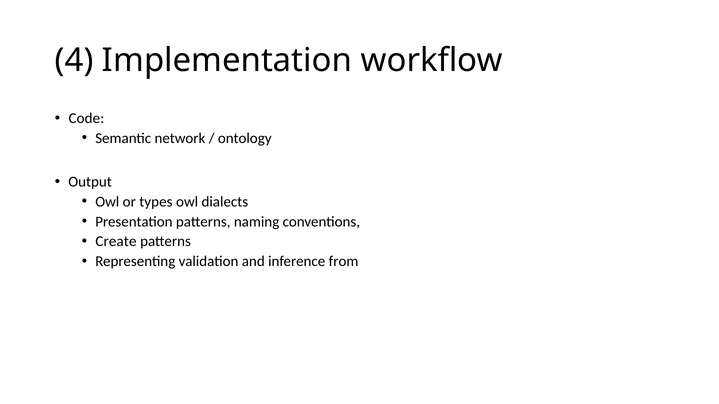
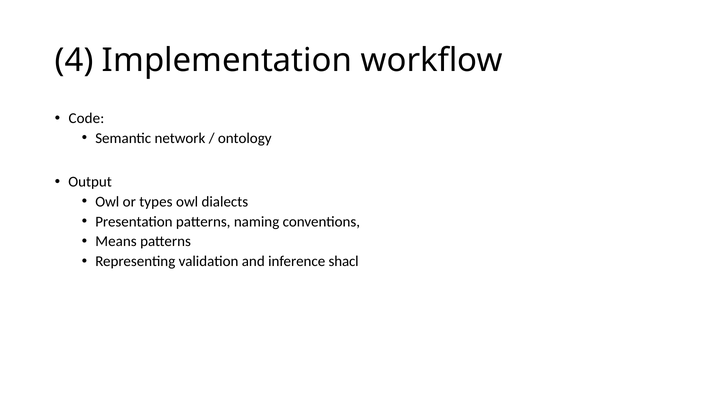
Create: Create -> Means
from: from -> shacl
